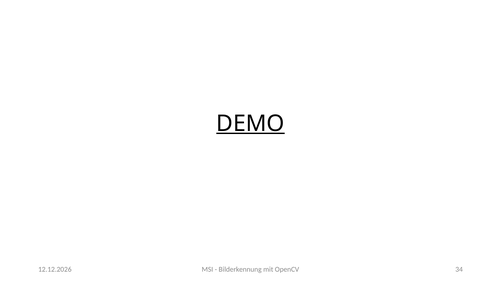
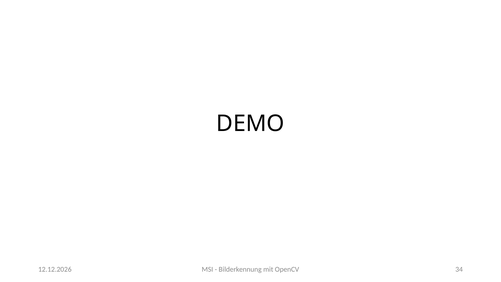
DEMO underline: present -> none
